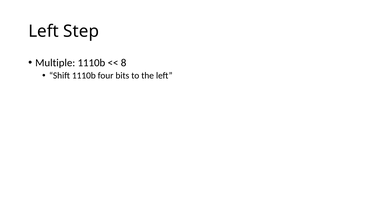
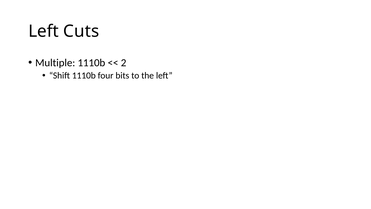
Step: Step -> Cuts
8: 8 -> 2
